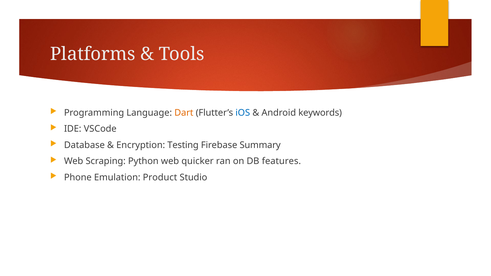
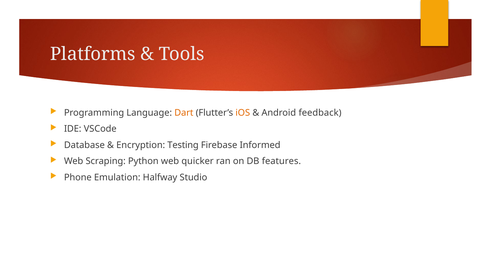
iOS colour: blue -> orange
keywords: keywords -> feedback
Summary: Summary -> Informed
Product: Product -> Halfway
